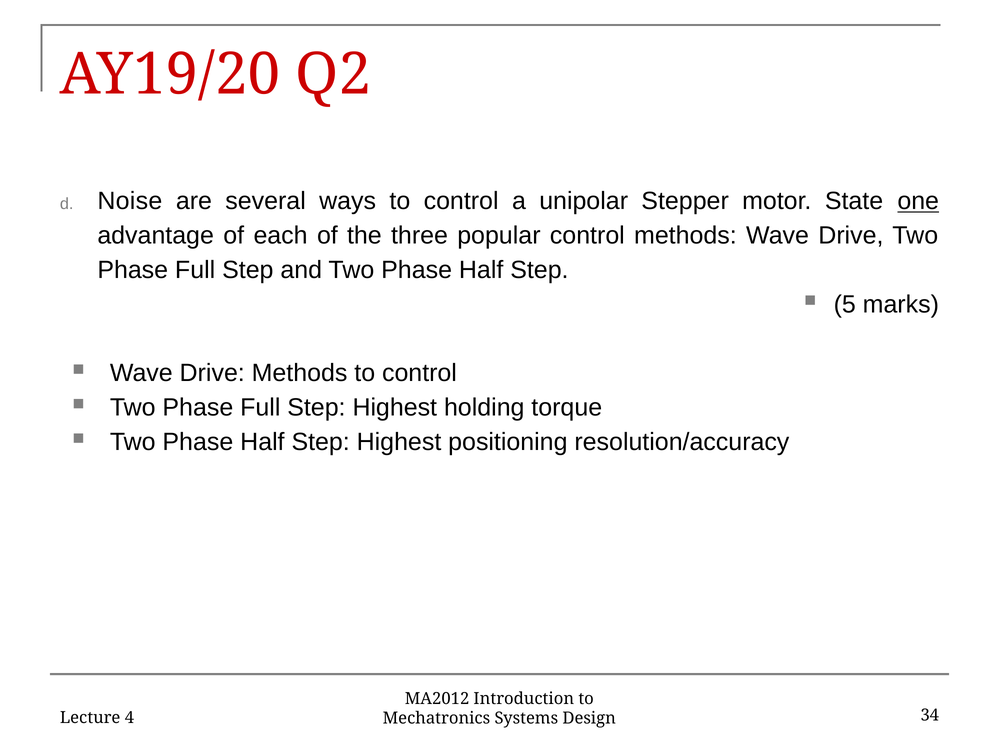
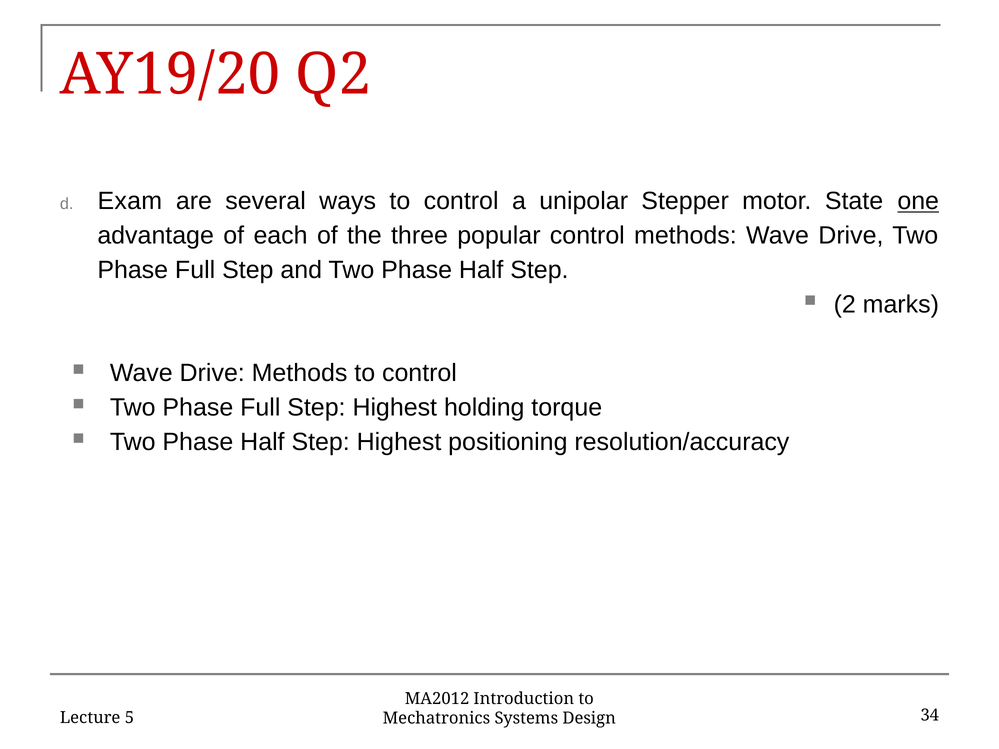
Noise: Noise -> Exam
5: 5 -> 2
4: 4 -> 5
